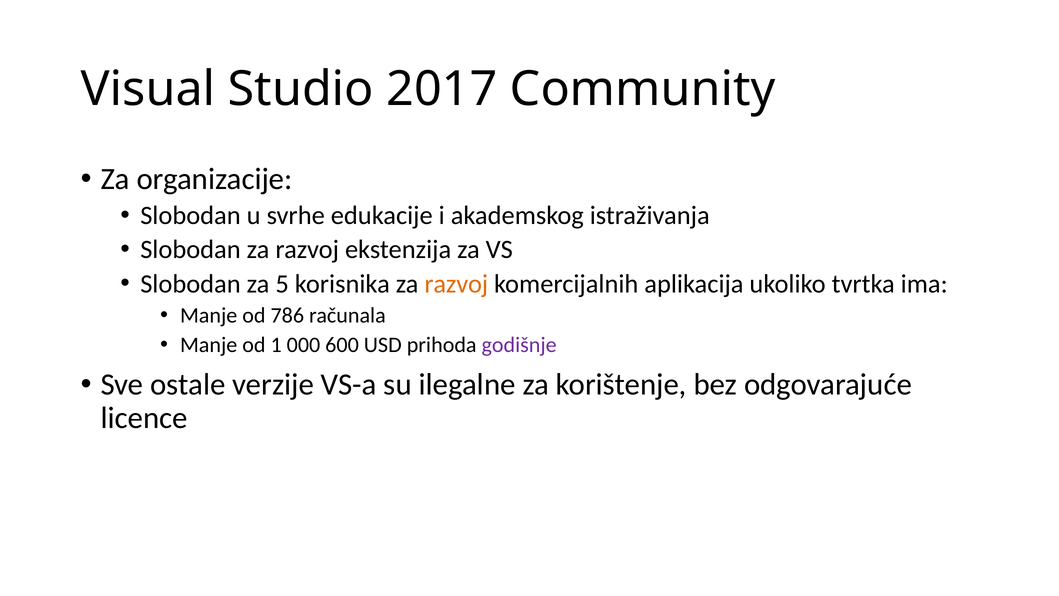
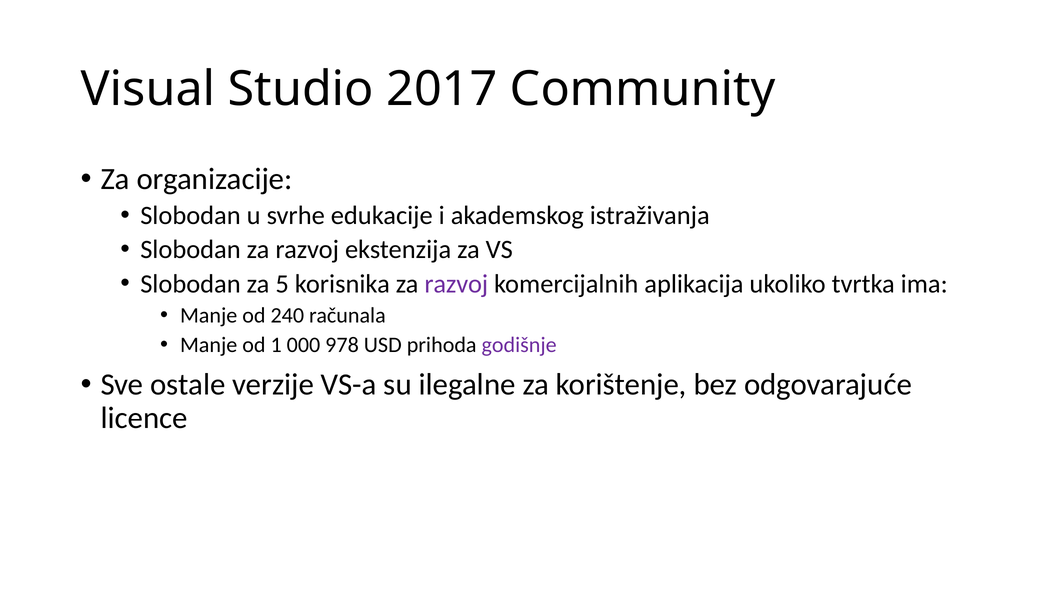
razvoj at (456, 284) colour: orange -> purple
786: 786 -> 240
600: 600 -> 978
